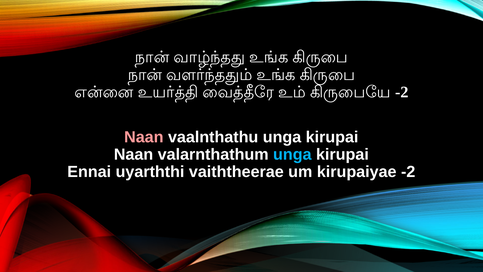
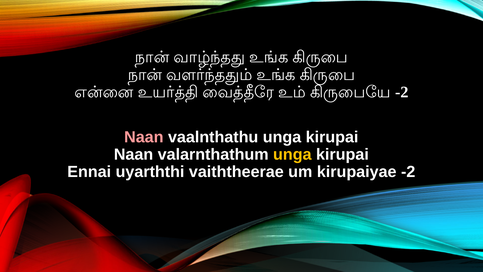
unga at (292, 154) colour: light blue -> yellow
